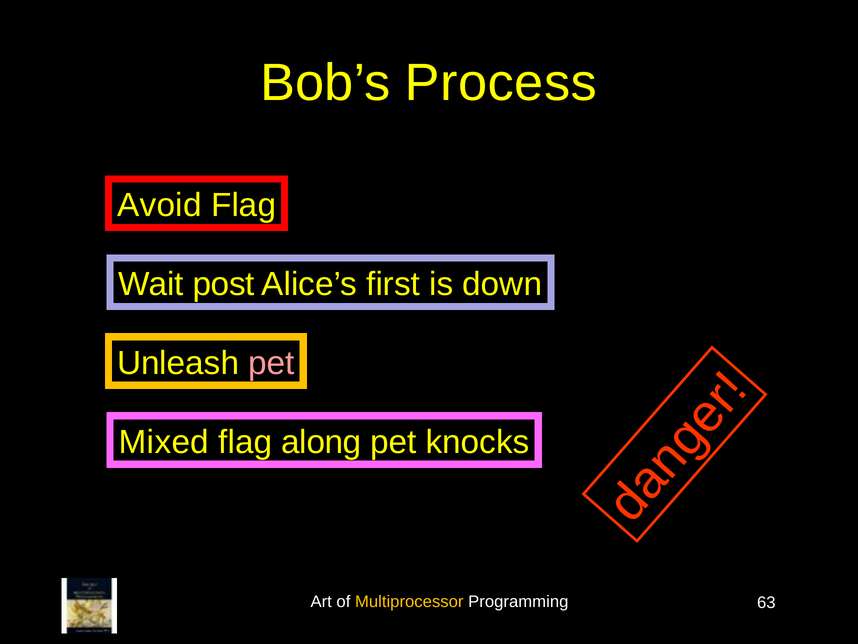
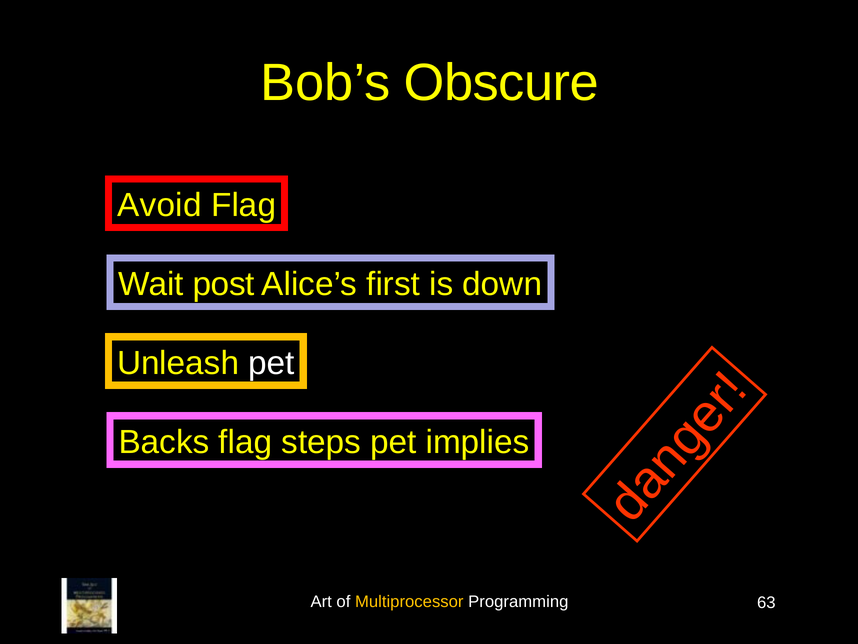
Process: Process -> Obscure
pet at (271, 363) colour: pink -> white
Mixed: Mixed -> Backs
along: along -> steps
knocks: knocks -> implies
